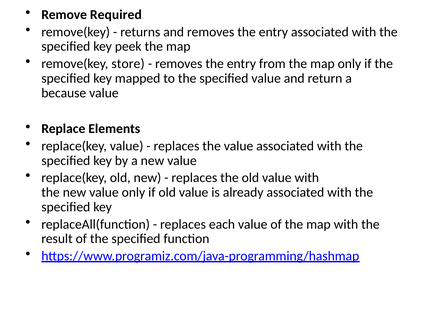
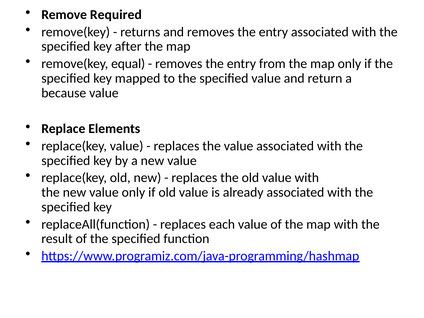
peek: peek -> after
store: store -> equal
